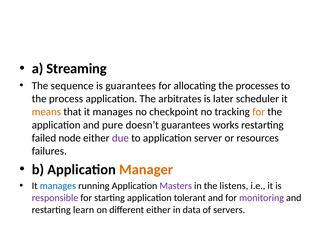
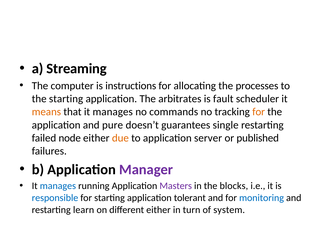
sequence: sequence -> computer
is guarantees: guarantees -> instructions
the process: process -> starting
later: later -> fault
checkpoint: checkpoint -> commands
works: works -> single
due colour: purple -> orange
resources: resources -> published
Manager colour: orange -> purple
listens: listens -> blocks
responsible colour: purple -> blue
monitoring colour: purple -> blue
data: data -> turn
servers: servers -> system
